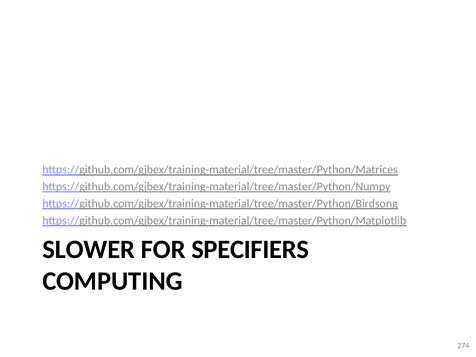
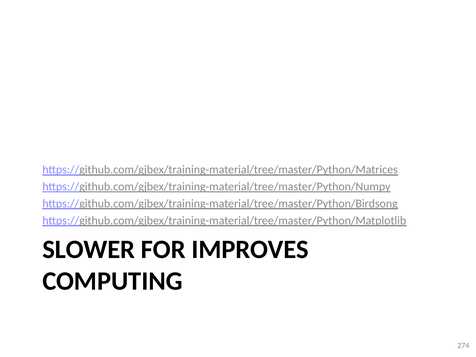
SPECIFIERS: SPECIFIERS -> IMPROVES
